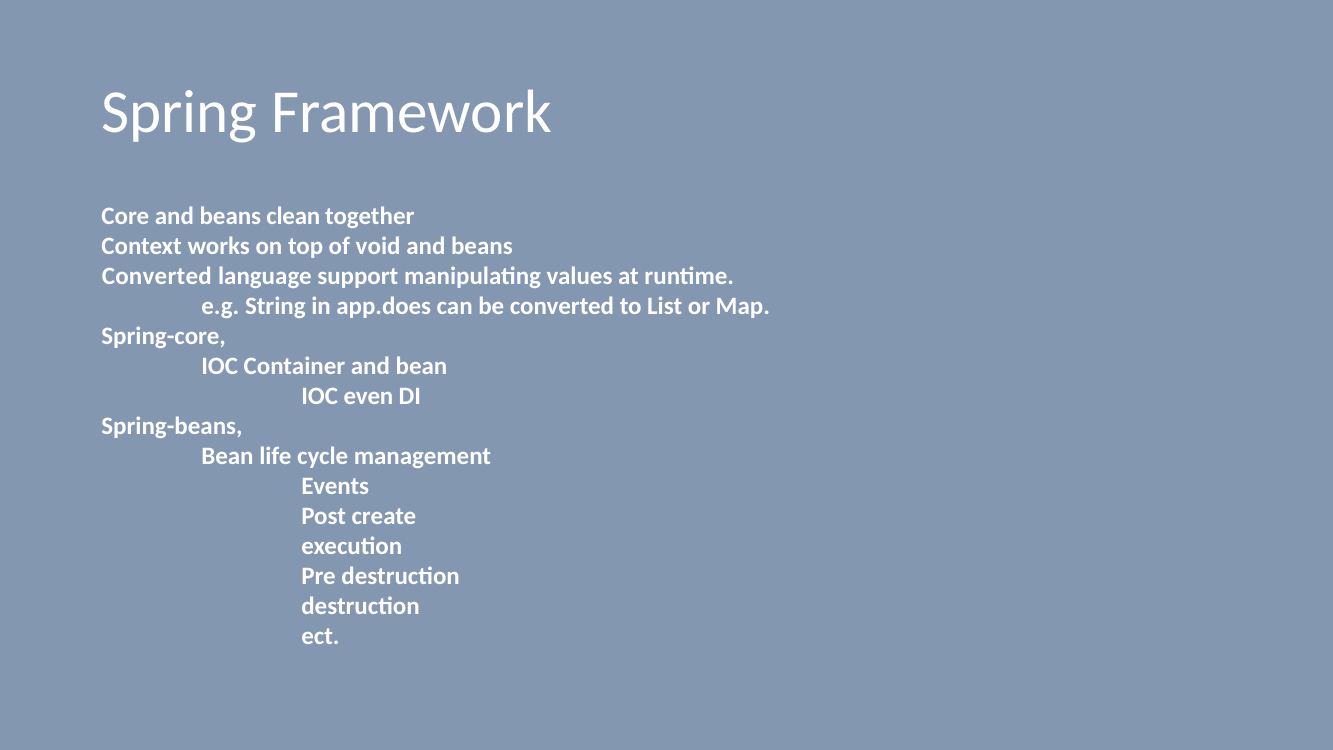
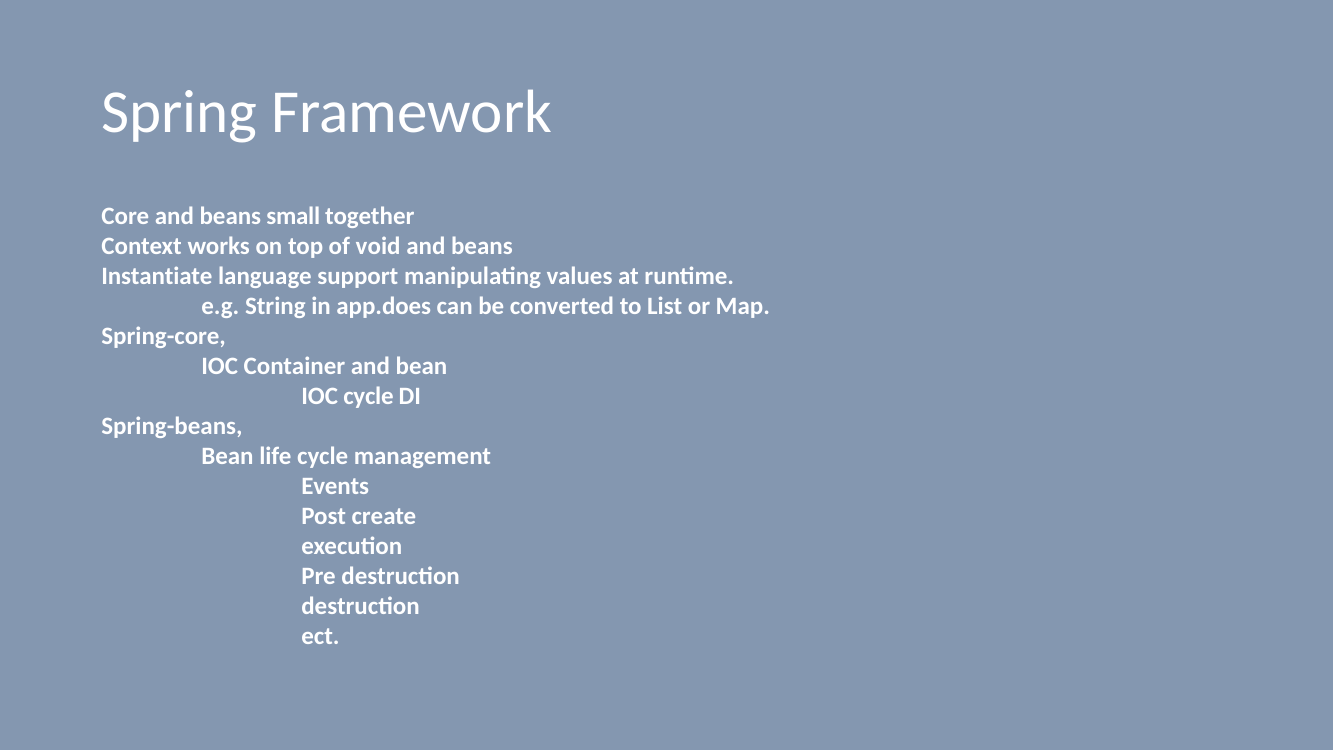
clean: clean -> small
Converted at (157, 276): Converted -> Instantiate
IOC even: even -> cycle
